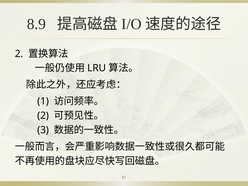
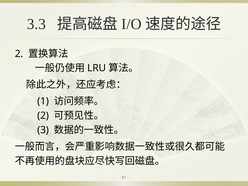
8.9: 8.9 -> 3.3
